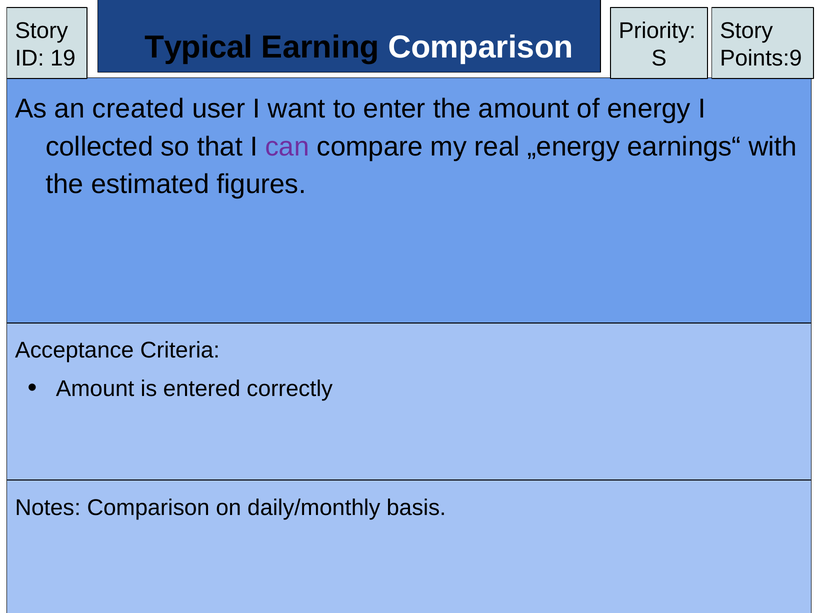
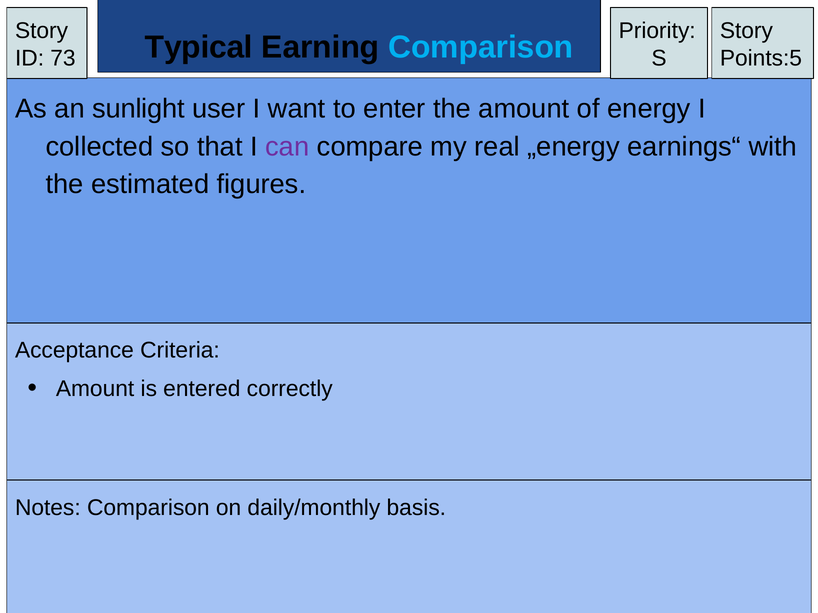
Comparison at (481, 47) colour: white -> light blue
19: 19 -> 73
Points:9: Points:9 -> Points:5
created: created -> sunlight
